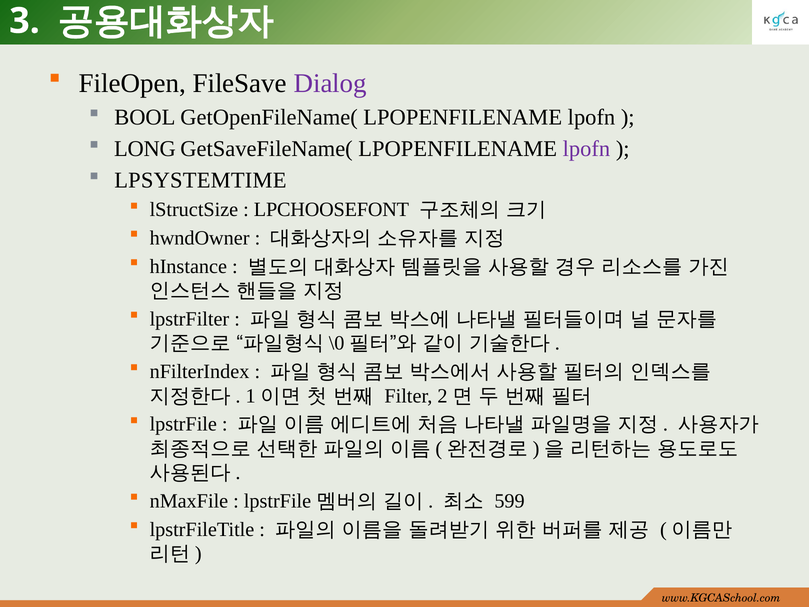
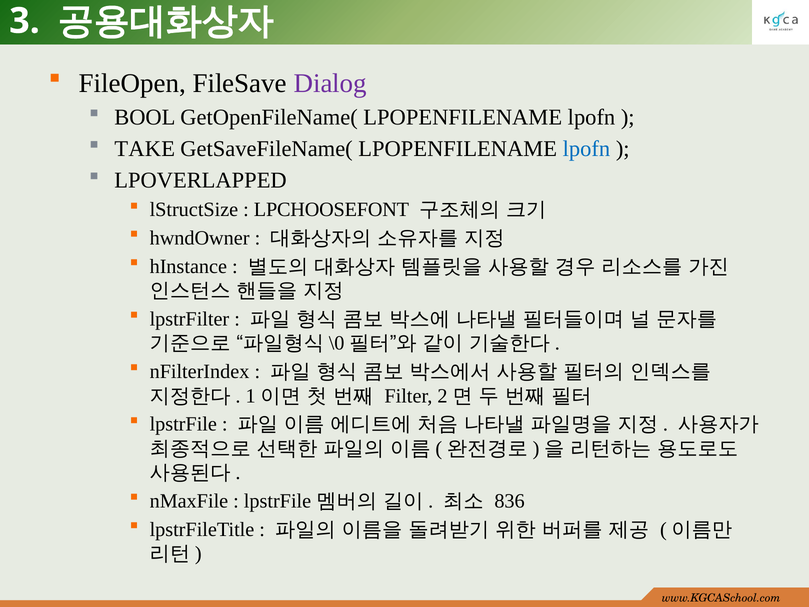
LONG: LONG -> TAKE
lpofn at (586, 149) colour: purple -> blue
LPSYSTEMTIME: LPSYSTEMTIME -> LPOVERLAPPED
599: 599 -> 836
